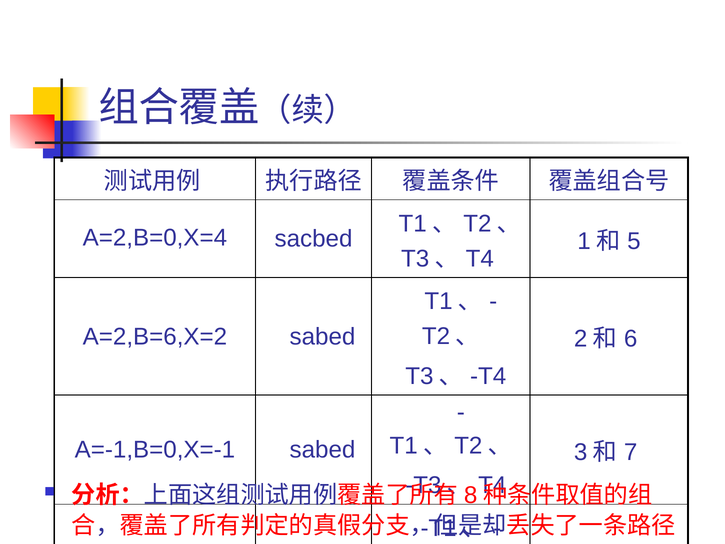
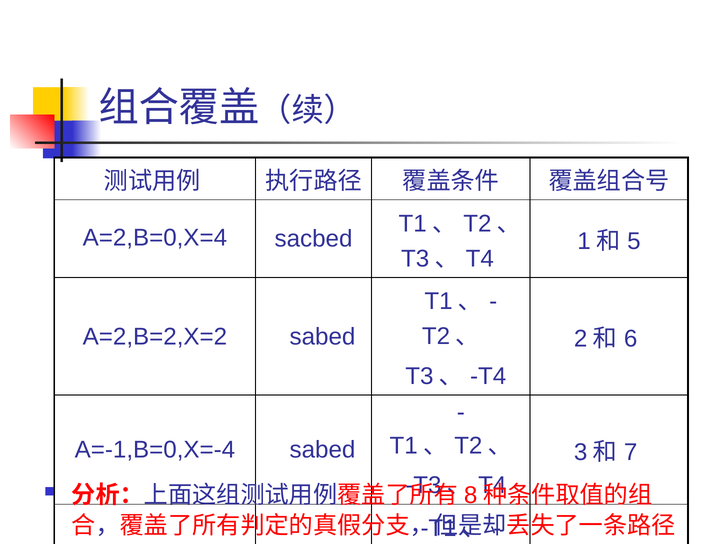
A=2,B=6,X=2: A=2,B=6,X=2 -> A=2,B=2,X=2
A=-1,B=0,X=-1: A=-1,B=0,X=-1 -> A=-1,B=0,X=-4
